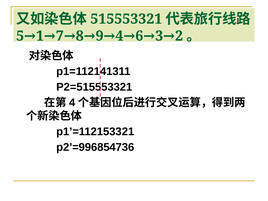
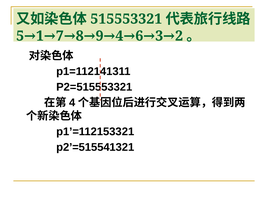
p2’=996854736: p2’=996854736 -> p2’=515541321
